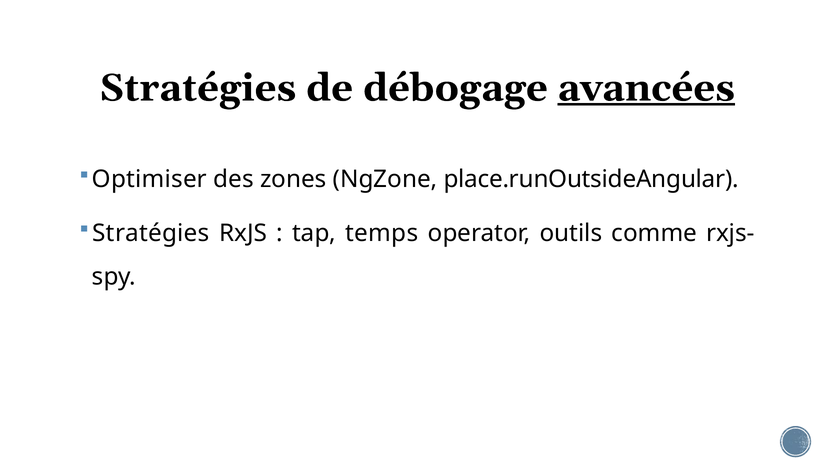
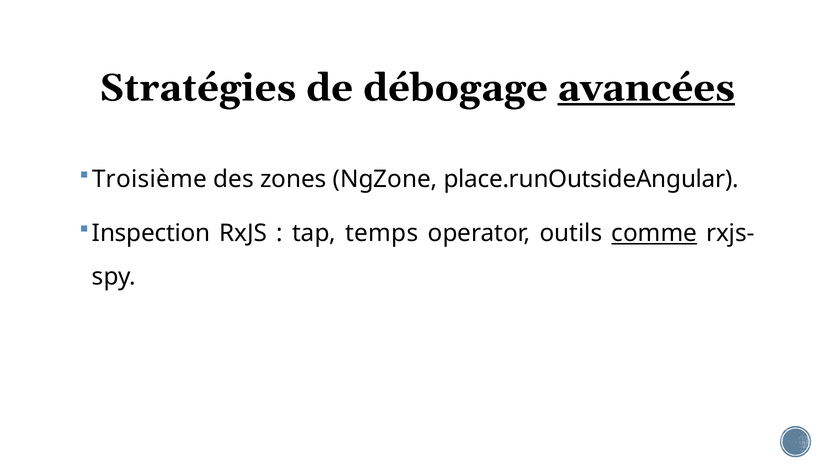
Optimiser: Optimiser -> Troisième
Stratégies at (151, 233): Stratégies -> Inspection
comme underline: none -> present
